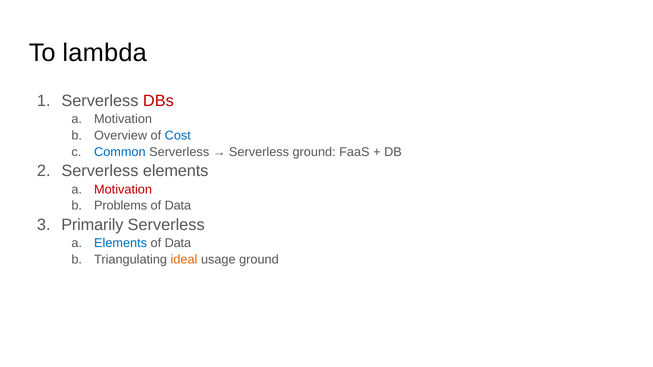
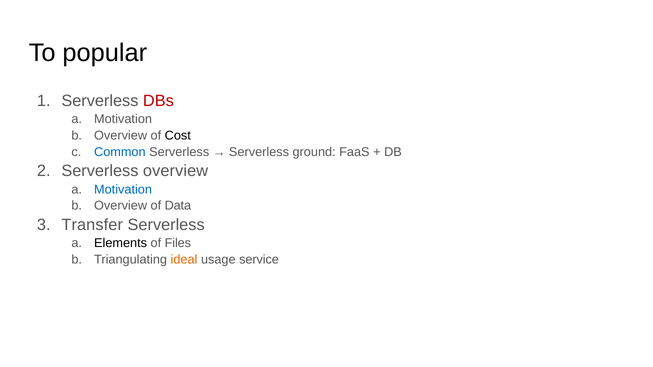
lambda: lambda -> popular
Cost colour: blue -> black
Serverless elements: elements -> overview
Motivation at (123, 190) colour: red -> blue
Problems at (121, 206): Problems -> Overview
Primarily: Primarily -> Transfer
Elements at (121, 243) colour: blue -> black
Data at (178, 243): Data -> Files
usage ground: ground -> service
